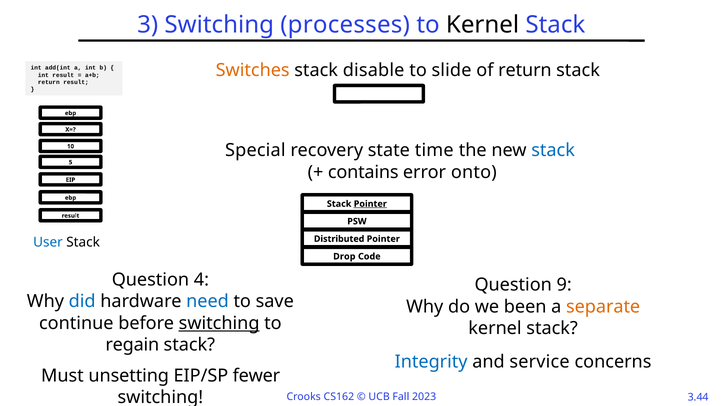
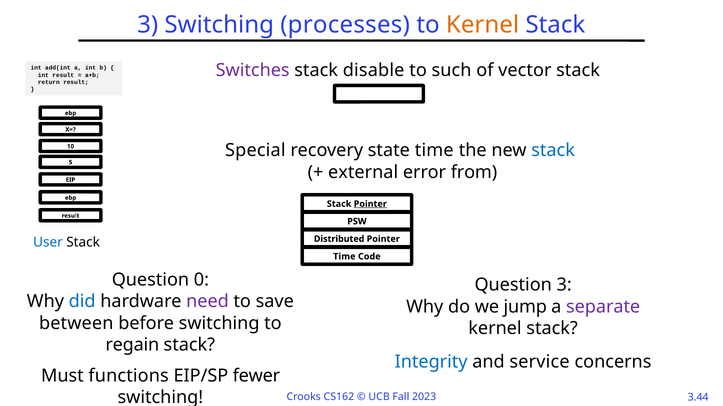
Kernel at (483, 25) colour: black -> orange
Switches colour: orange -> purple
slide: slide -> such
of return: return -> vector
contains: contains -> external
onto: onto -> from
Drop at (344, 257): Drop -> Time
4: 4 -> 0
Question 9: 9 -> 3
need colour: blue -> purple
been: been -> jump
separate colour: orange -> purple
continue: continue -> between
switching at (219, 324) underline: present -> none
unsetting: unsetting -> functions
